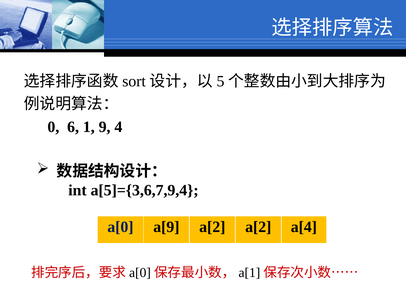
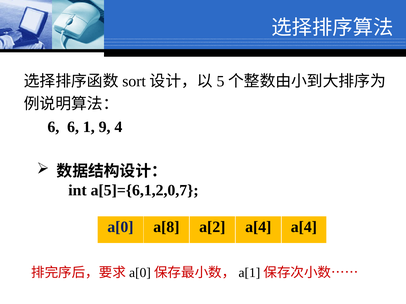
0 at (53, 127): 0 -> 6
a[5]={3,6,7,9,4: a[5]={3,6,7,9,4 -> a[5]={6,1,2,0,7
a[9: a[9 -> a[8
a[2 a[2: a[2 -> a[4
